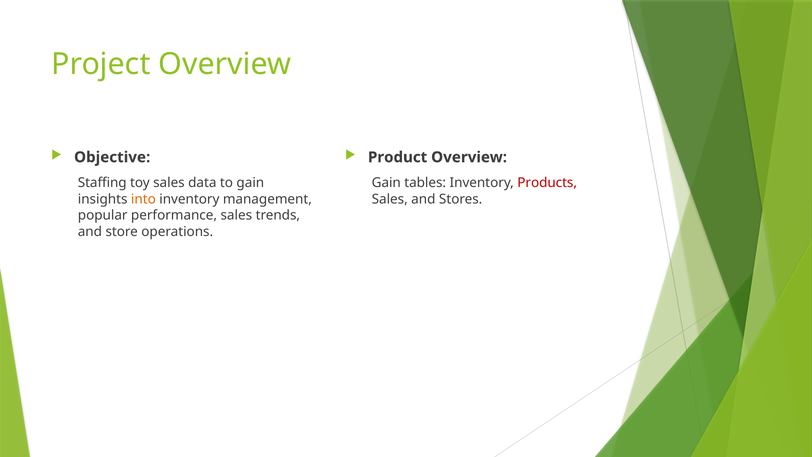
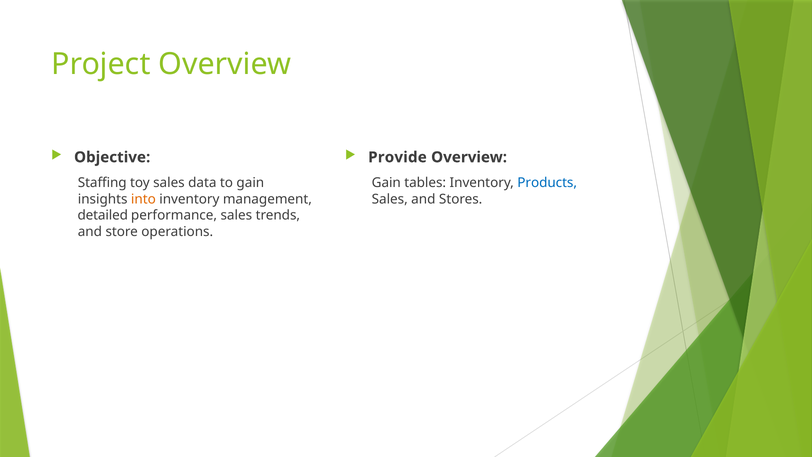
Product: Product -> Provide
Products colour: red -> blue
popular: popular -> detailed
